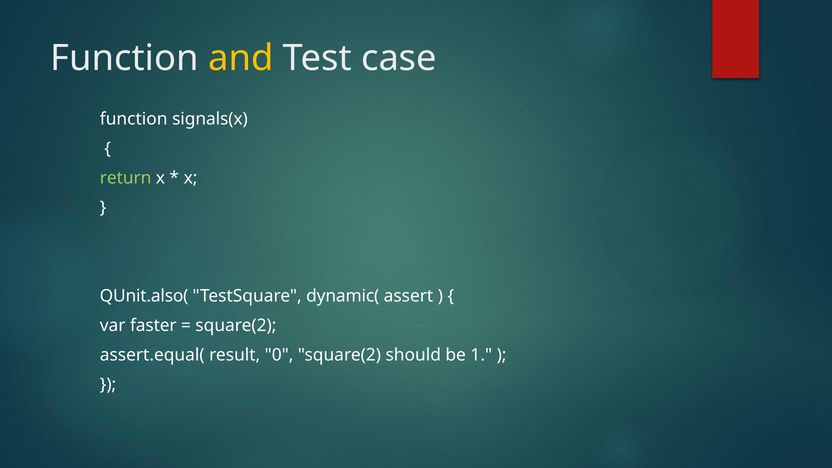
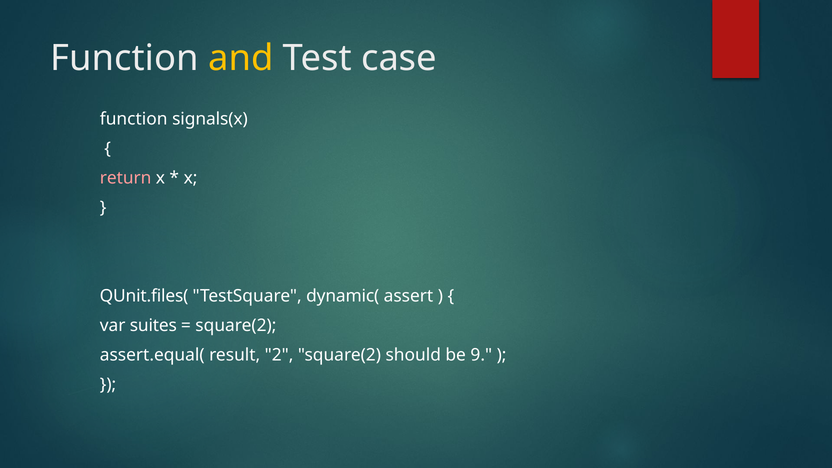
return colour: light green -> pink
QUnit.also(: QUnit.also( -> QUnit.files(
faster: faster -> suites
0: 0 -> 2
1: 1 -> 9
